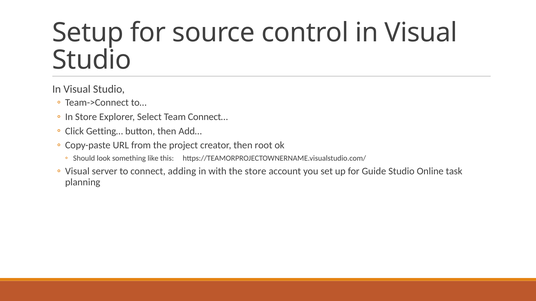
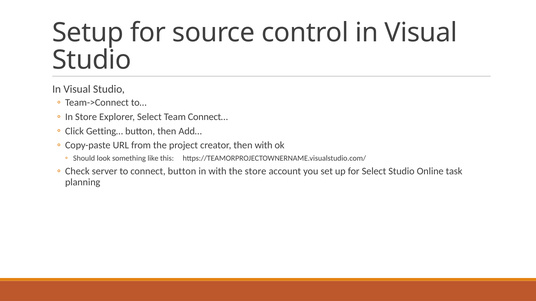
then root: root -> with
Visual at (77, 172): Visual -> Check
connect adding: adding -> button
for Guide: Guide -> Select
